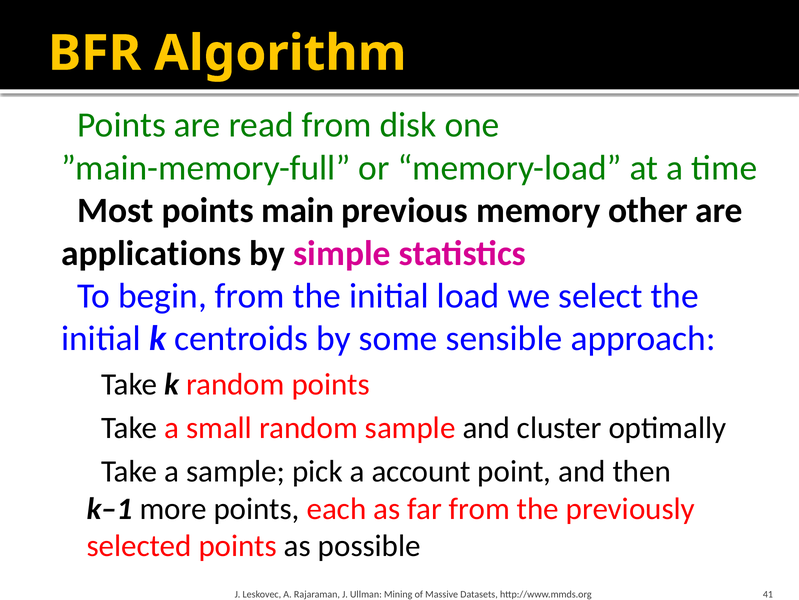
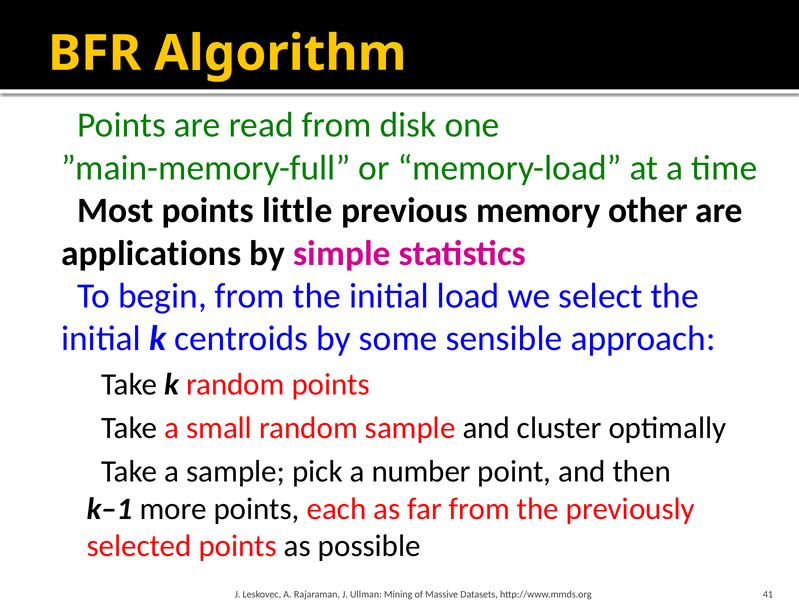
main: main -> little
account: account -> number
